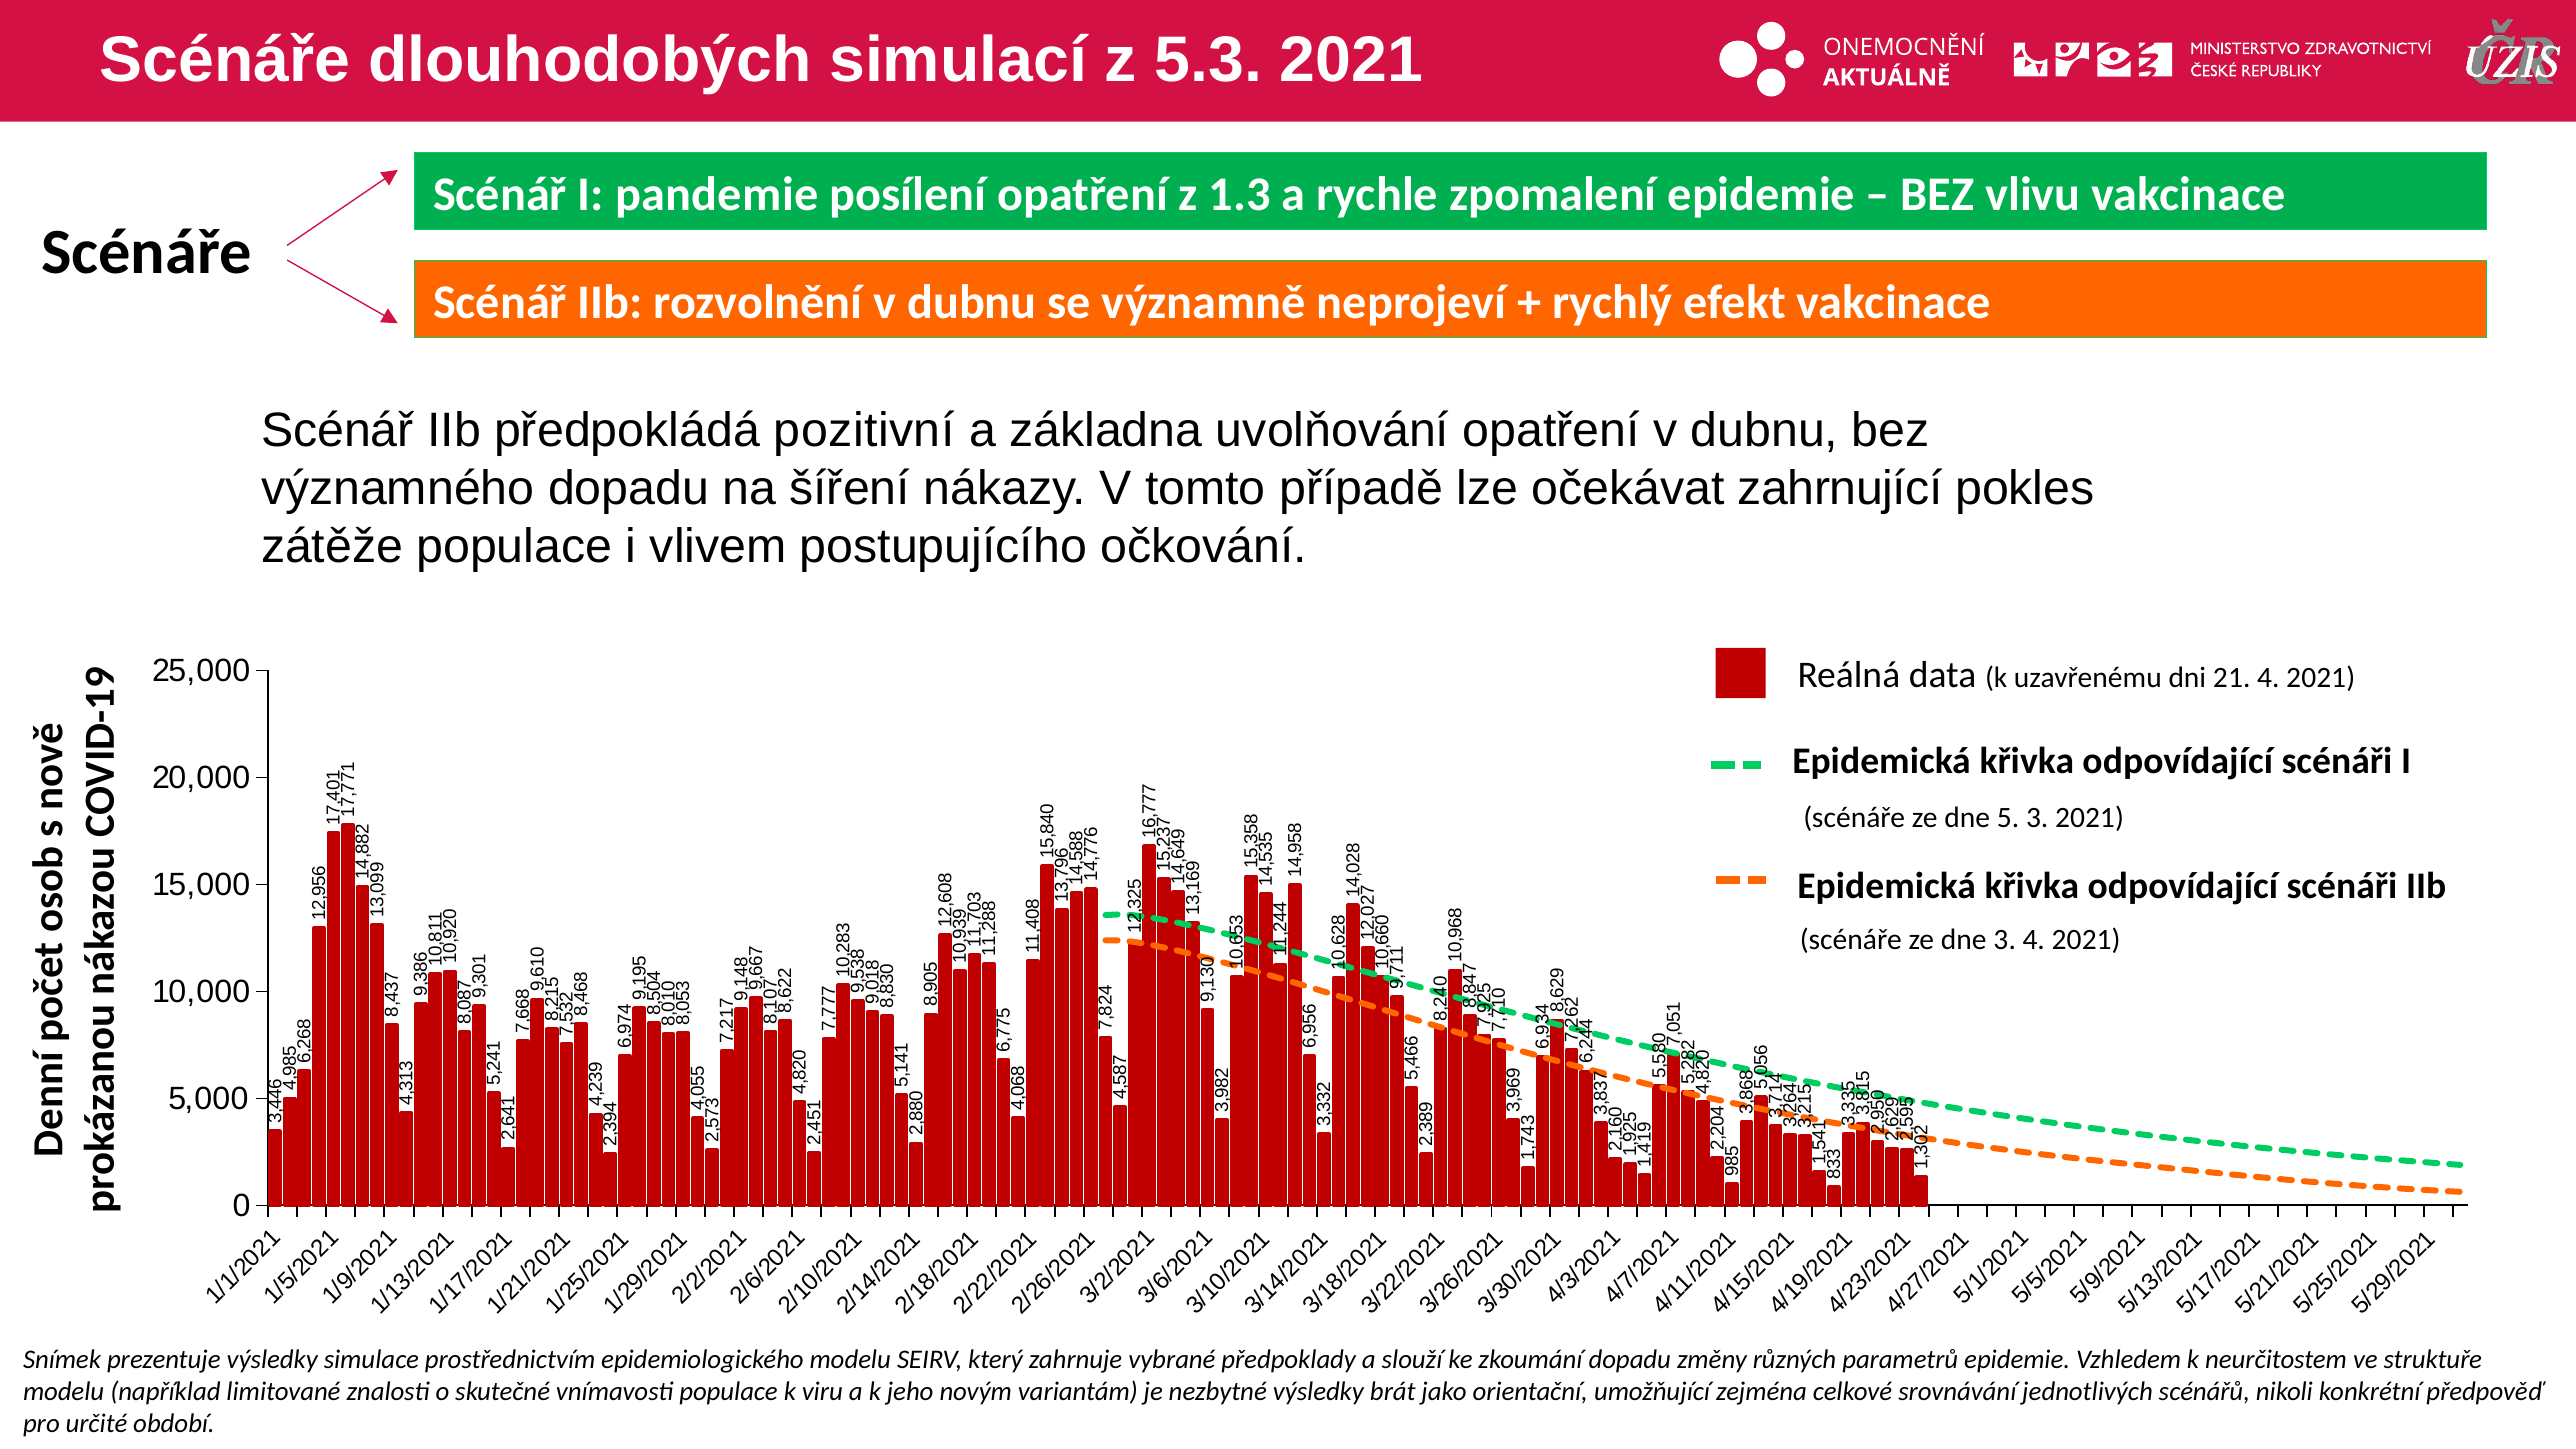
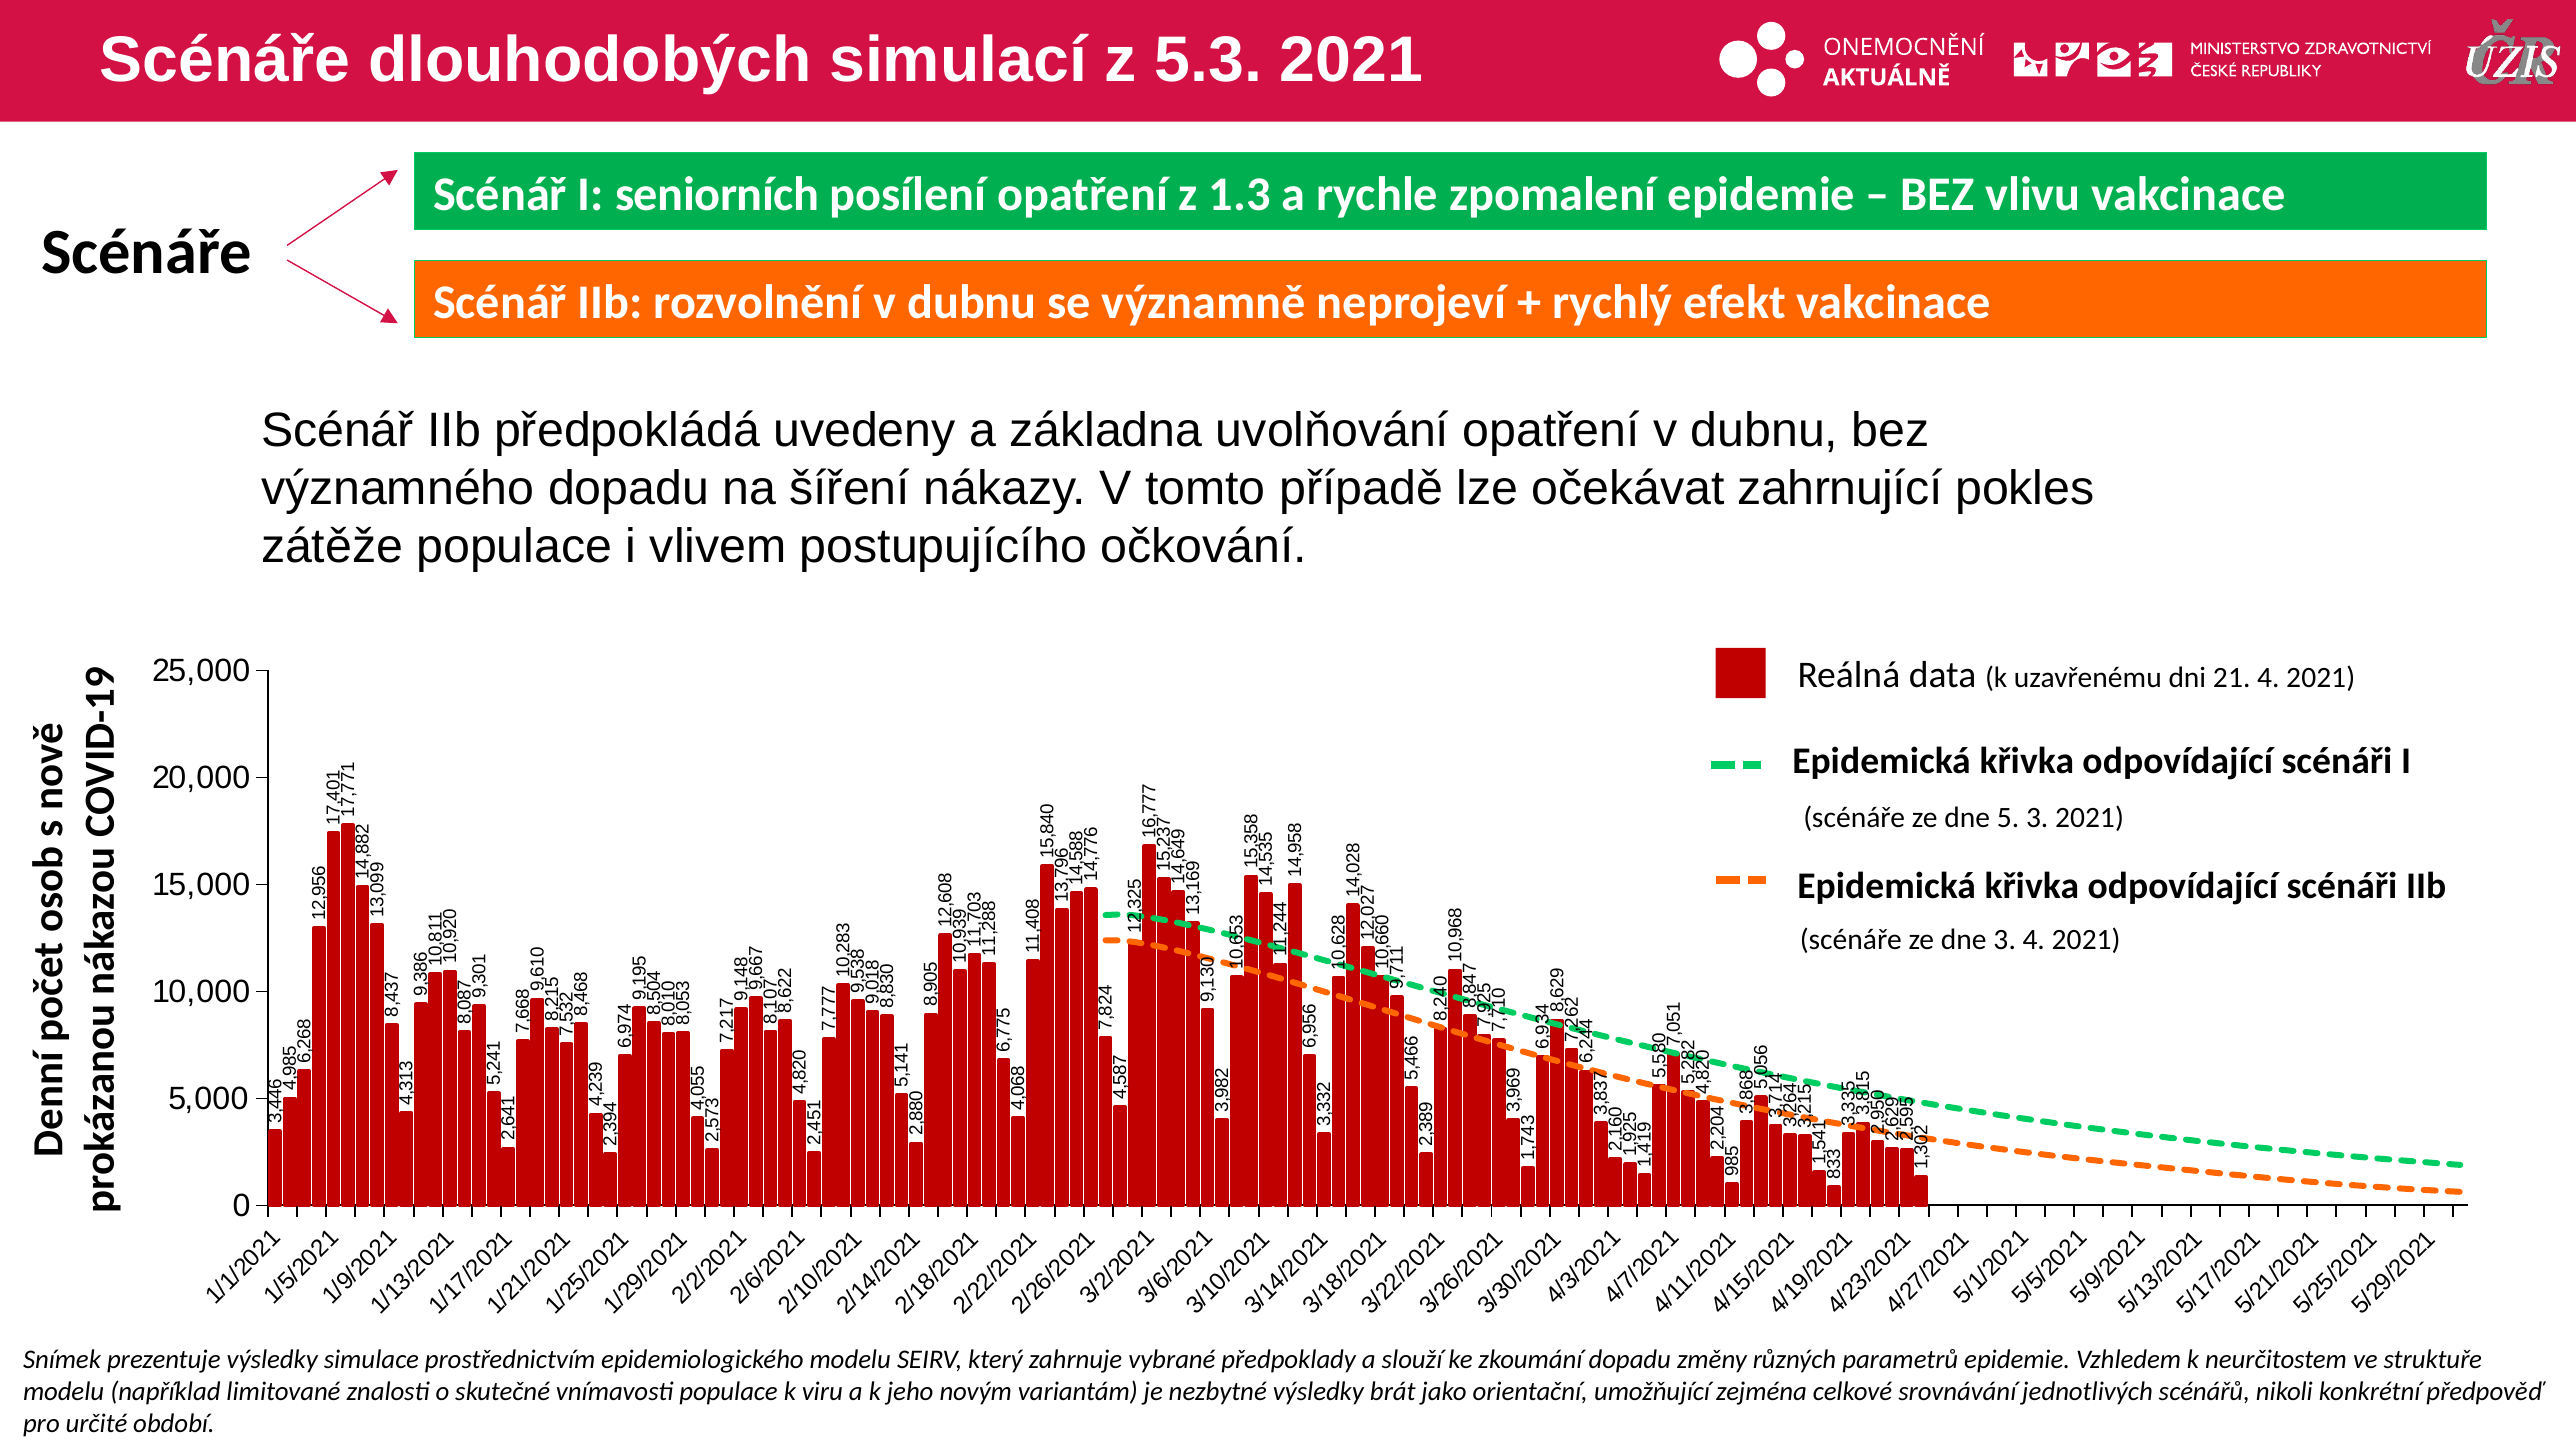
pandemie: pandemie -> seniorních
pozitivní: pozitivní -> uvedeny
